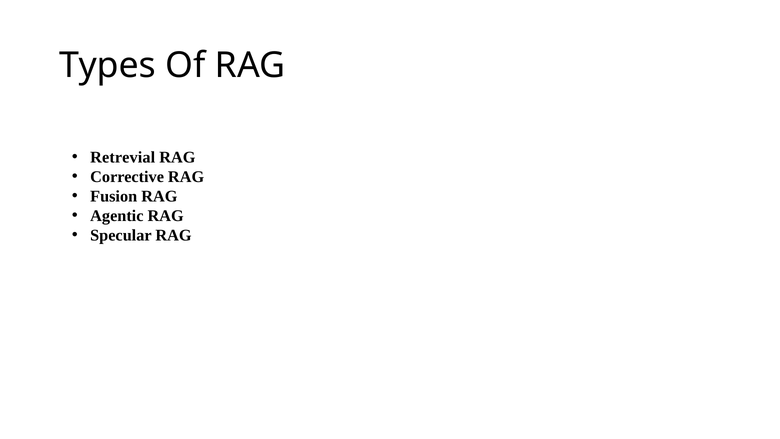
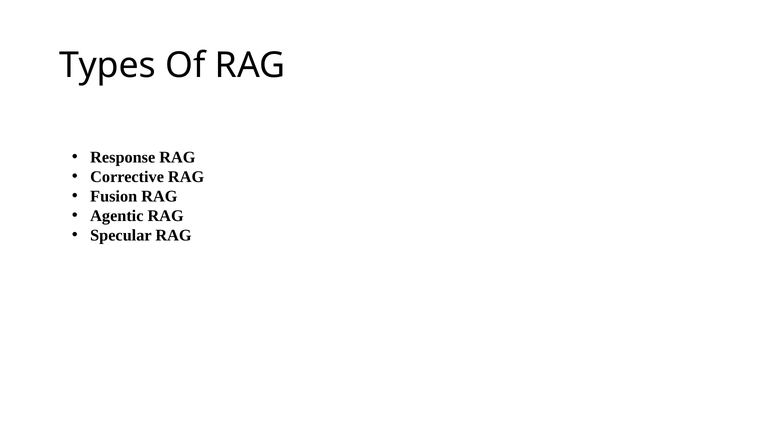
Retrevial: Retrevial -> Response
